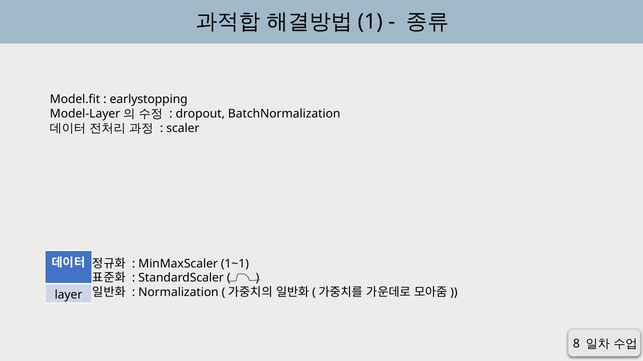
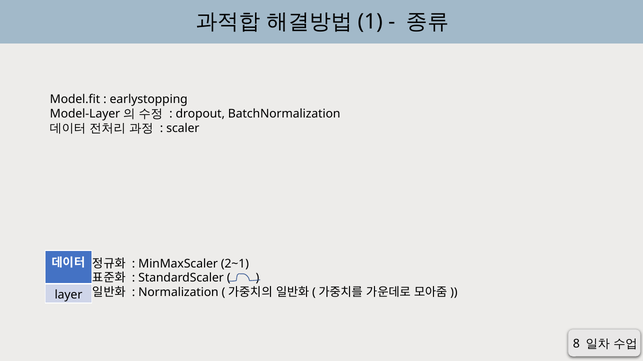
1~1: 1~1 -> 2~1
